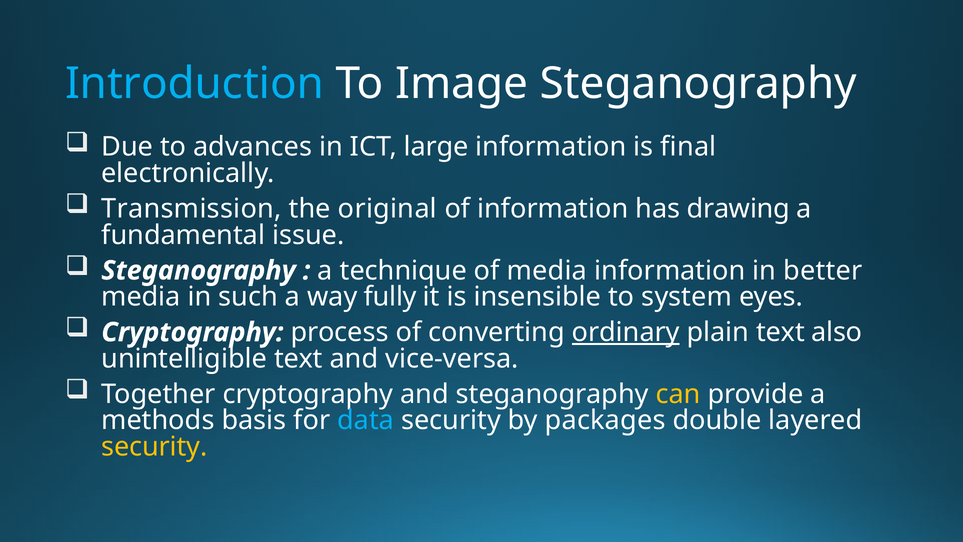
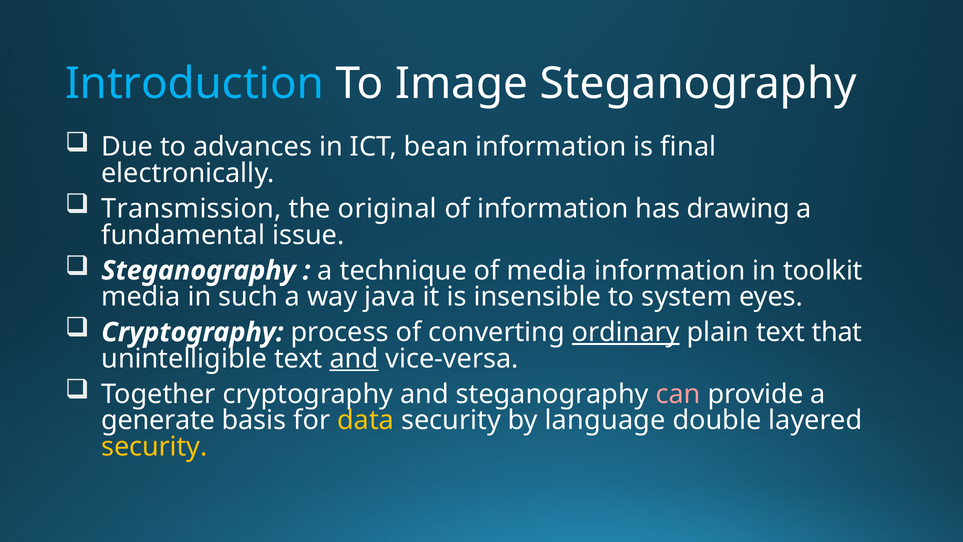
large: large -> bean
better: better -> toolkit
fully: fully -> java
also: also -> that
and at (354, 359) underline: none -> present
can colour: yellow -> pink
methods: methods -> generate
data colour: light blue -> yellow
packages: packages -> language
